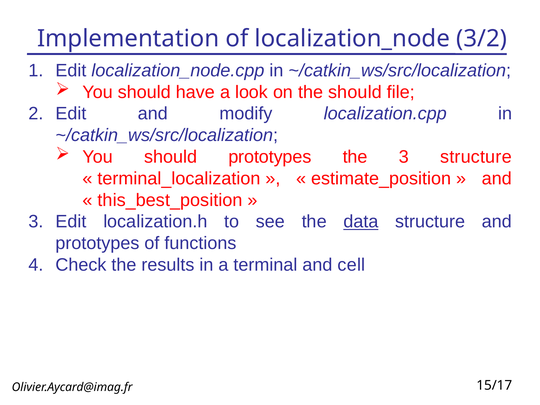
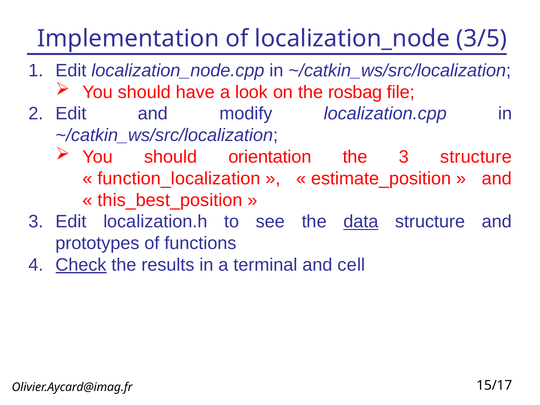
3/2: 3/2 -> 3/5
the should: should -> rosbag
should prototypes: prototypes -> orientation
terminal_localization: terminal_localization -> function_localization
Check underline: none -> present
